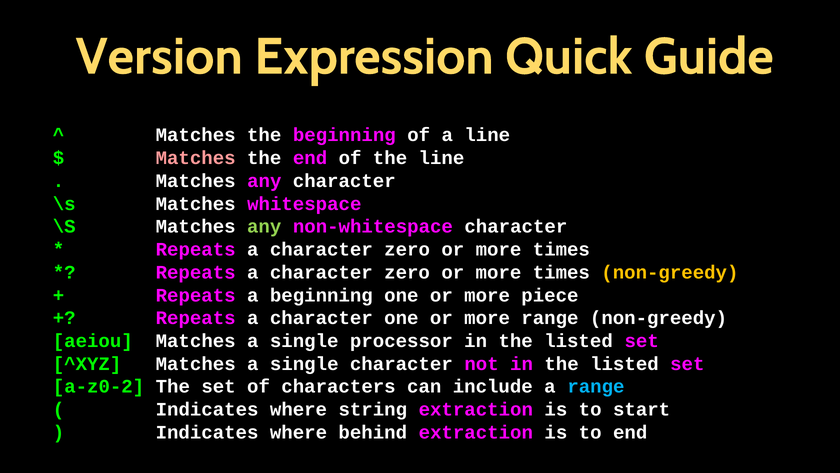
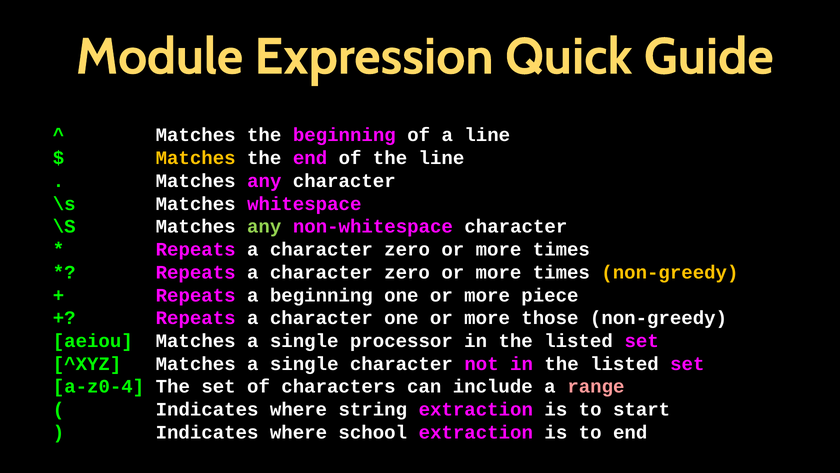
Version: Version -> Module
Matches at (196, 158) colour: pink -> yellow
more range: range -> those
a-z0-2: a-z0-2 -> a-z0-4
range at (596, 386) colour: light blue -> pink
behind: behind -> school
